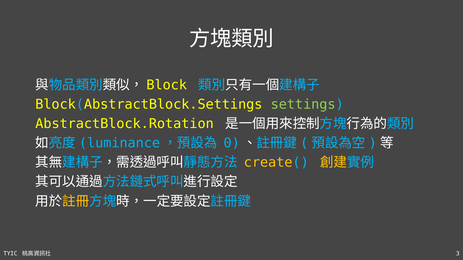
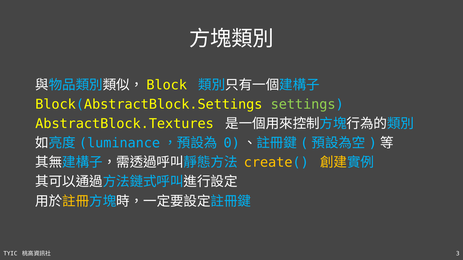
AbstractBlock.Rotation: AbstractBlock.Rotation -> AbstractBlock.Textures
